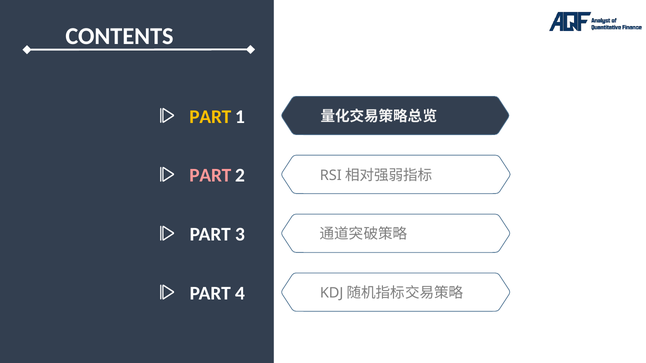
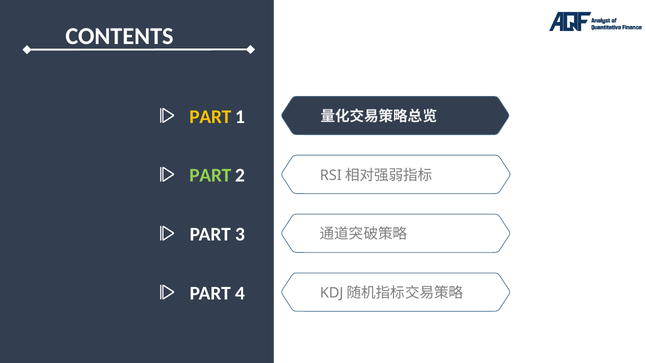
PART at (210, 176) colour: pink -> light green
